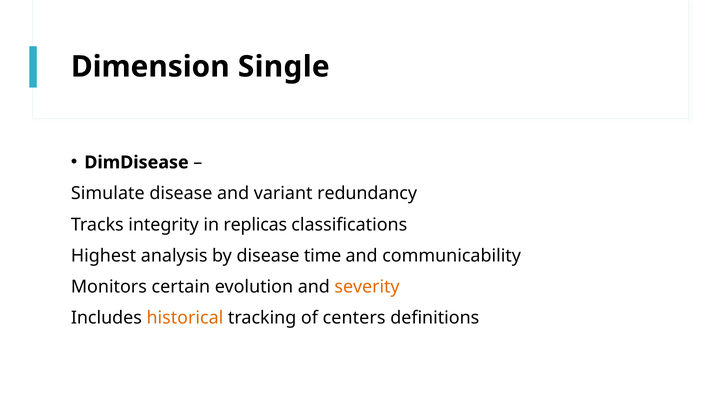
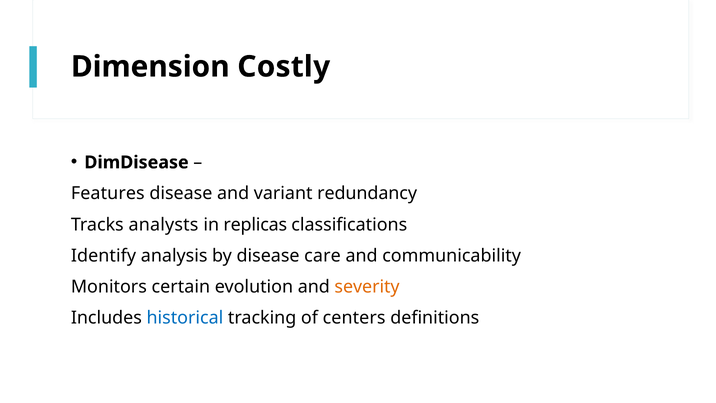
Single: Single -> Costly
Simulate: Simulate -> Features
integrity: integrity -> analysts
Highest: Highest -> Identify
time: time -> care
historical colour: orange -> blue
